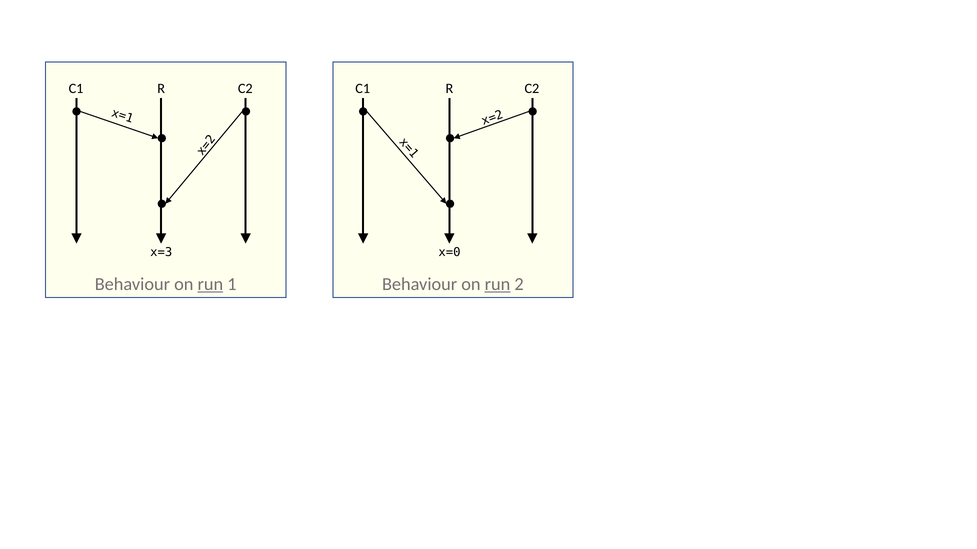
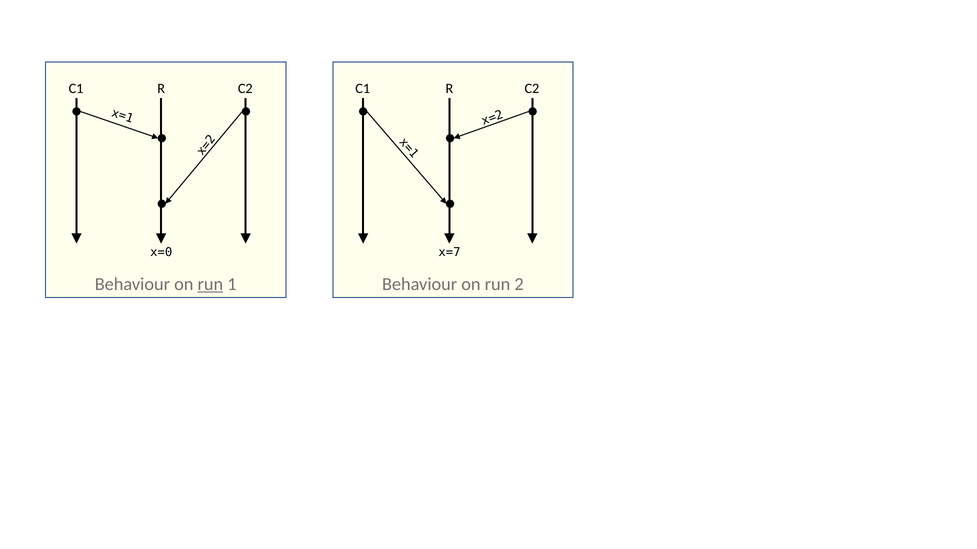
x=3: x=3 -> x=0
x=0: x=0 -> x=7
run at (498, 284) underline: present -> none
